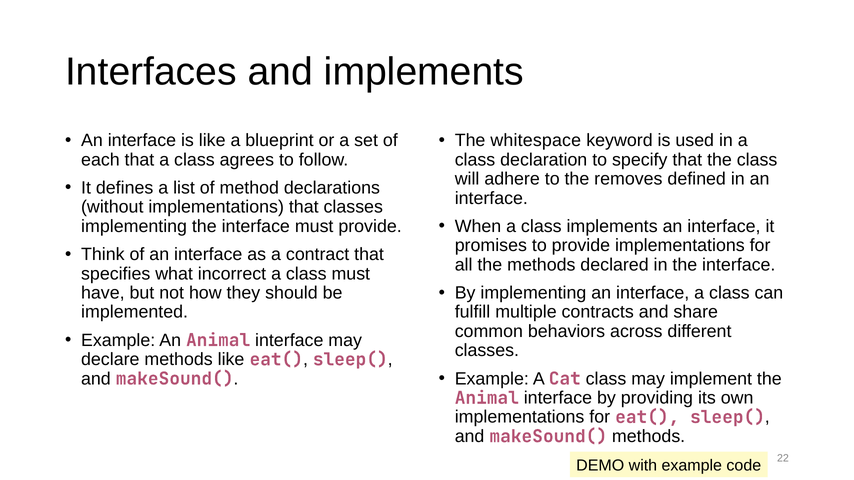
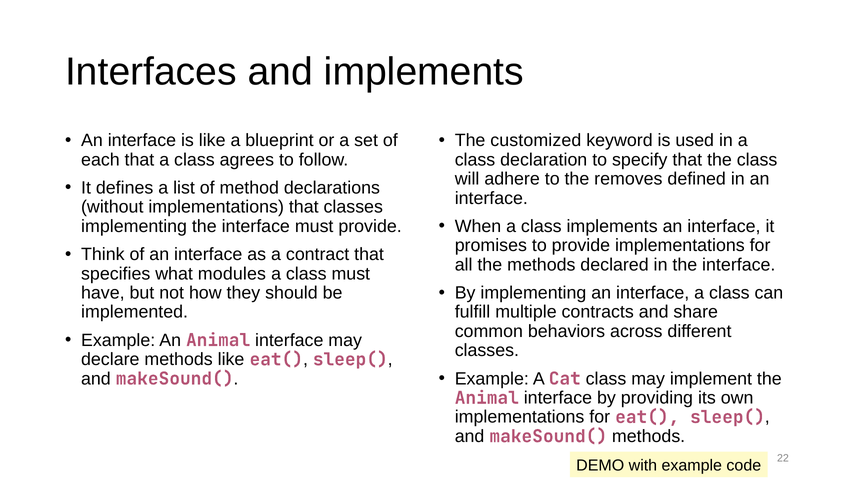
whitespace: whitespace -> customized
incorrect: incorrect -> modules
